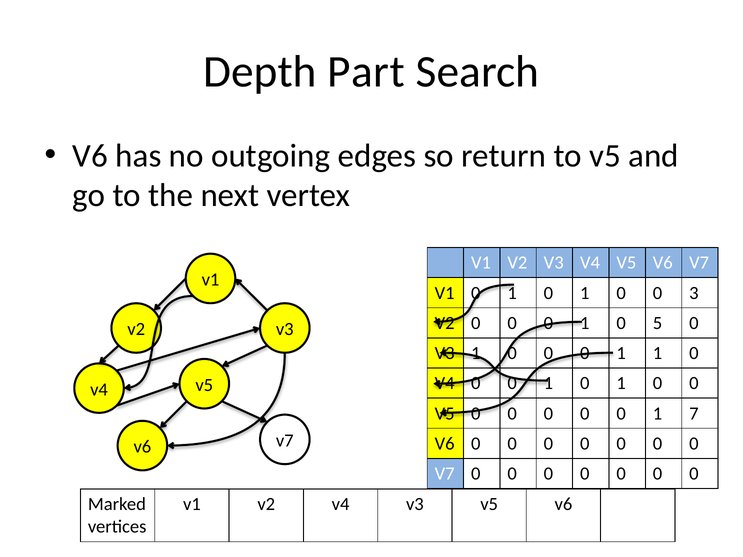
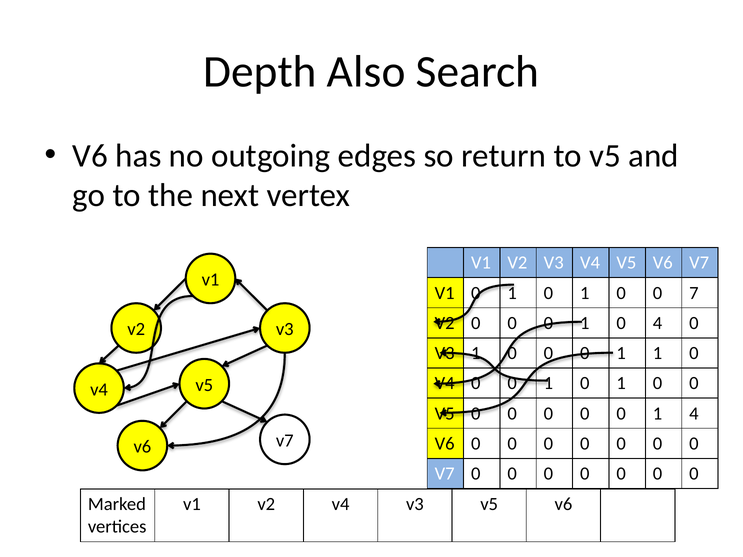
Part: Part -> Also
3: 3 -> 7
0 5: 5 -> 4
1 7: 7 -> 4
